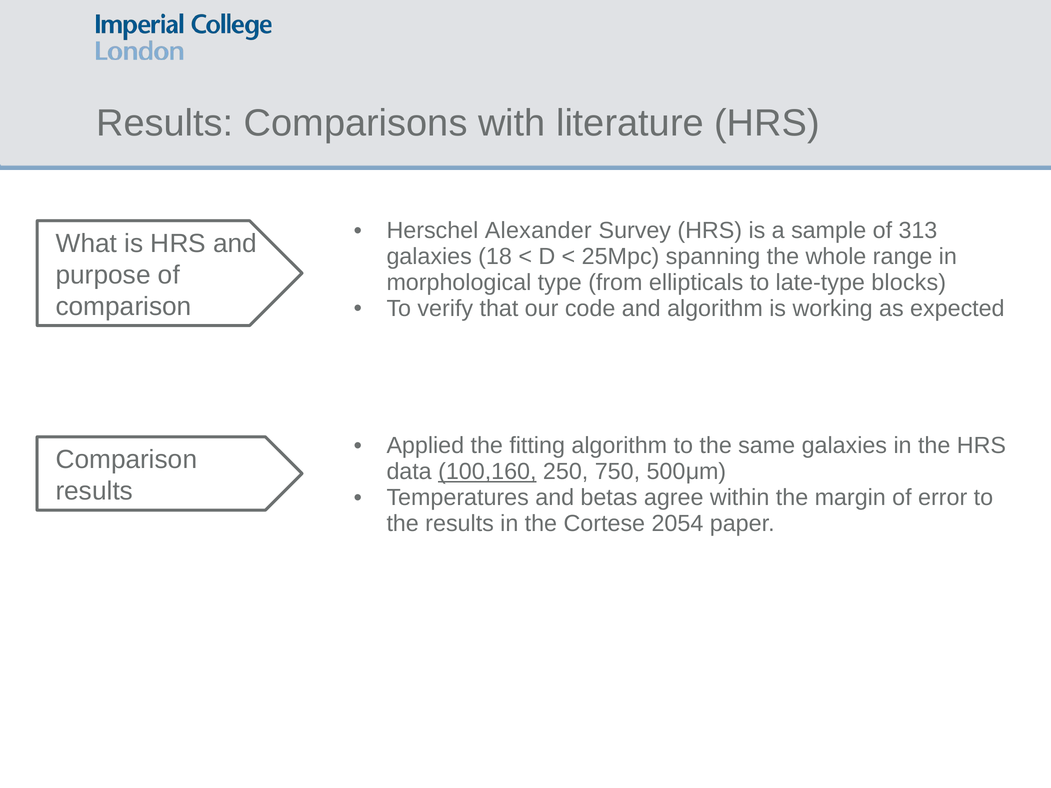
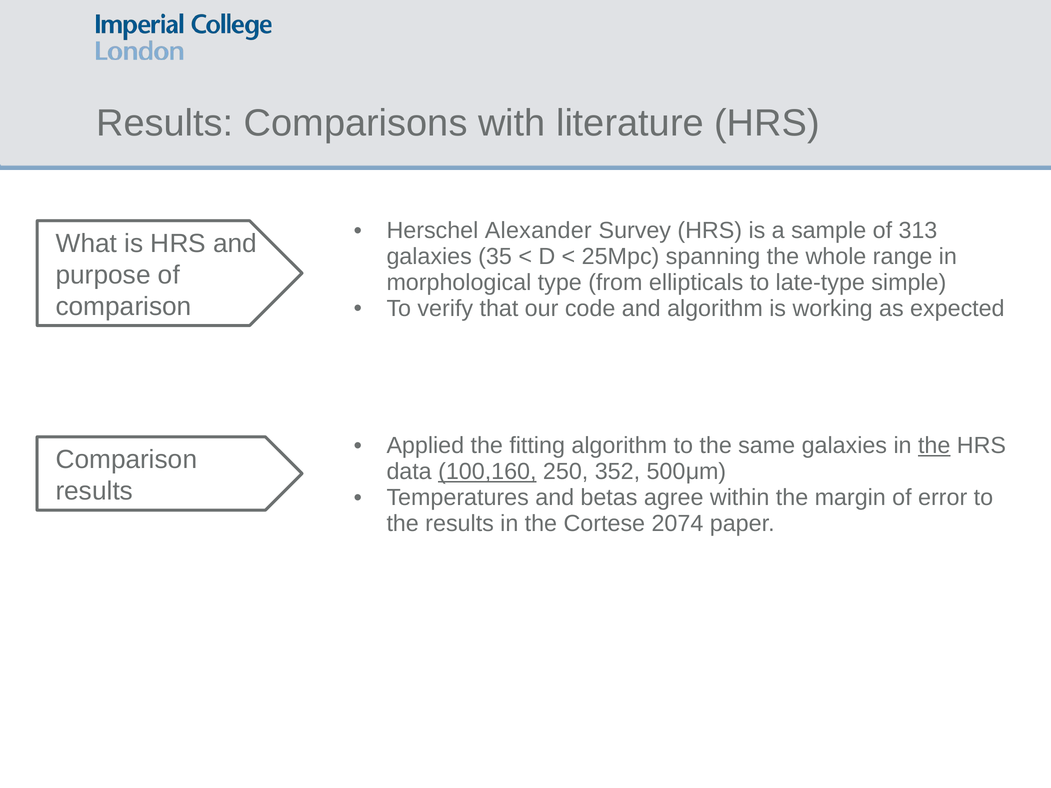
18: 18 -> 35
blocks: blocks -> simple
the at (934, 446) underline: none -> present
750: 750 -> 352
2054: 2054 -> 2074
